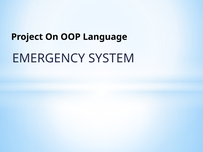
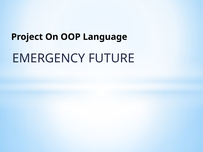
SYSTEM: SYSTEM -> FUTURE
